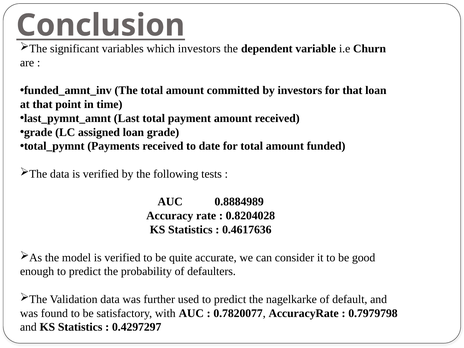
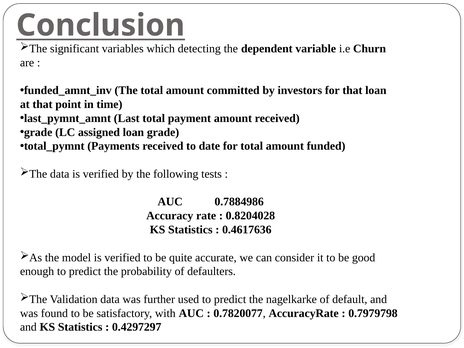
investors at (199, 49): investors -> detecting
0.8884989: 0.8884989 -> 0.7884986
